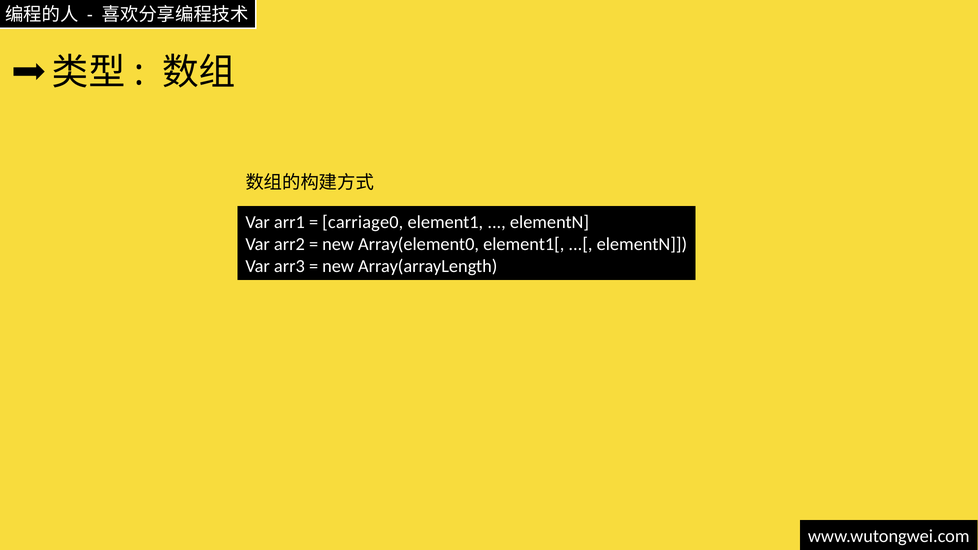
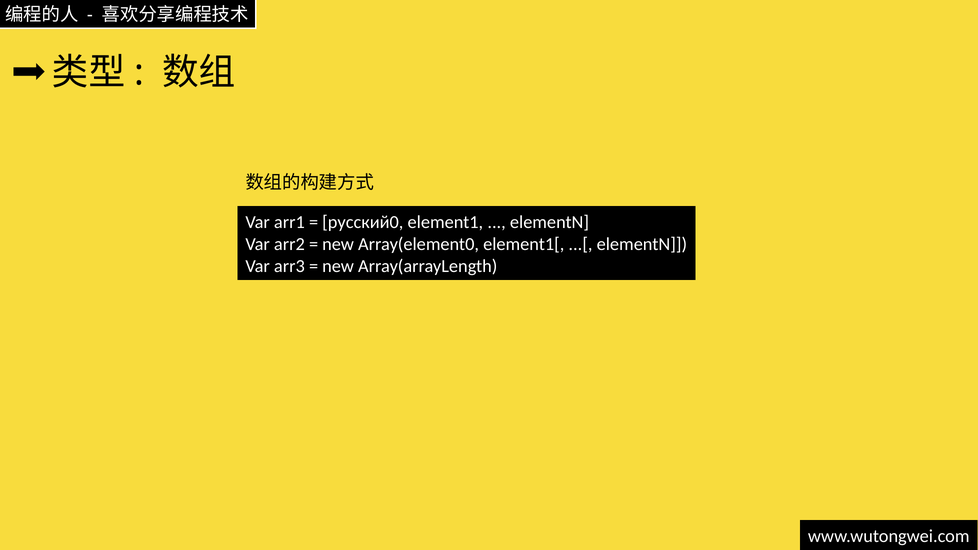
carriage0: carriage0 -> русский0
